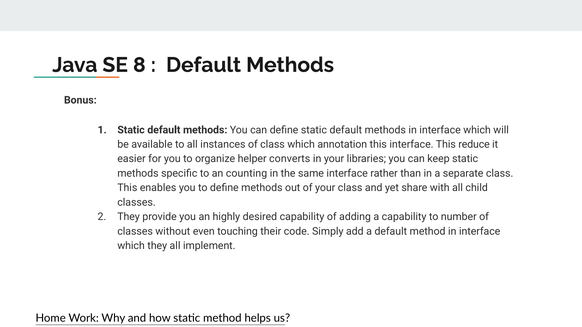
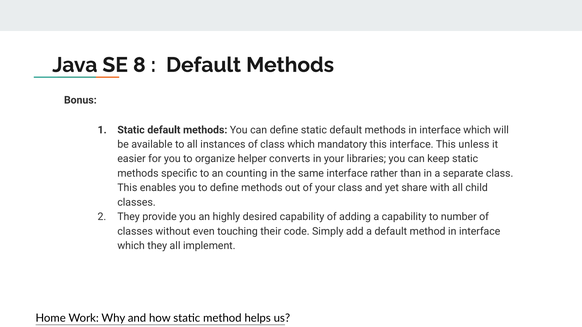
annotation: annotation -> mandatory
reduce: reduce -> unless
